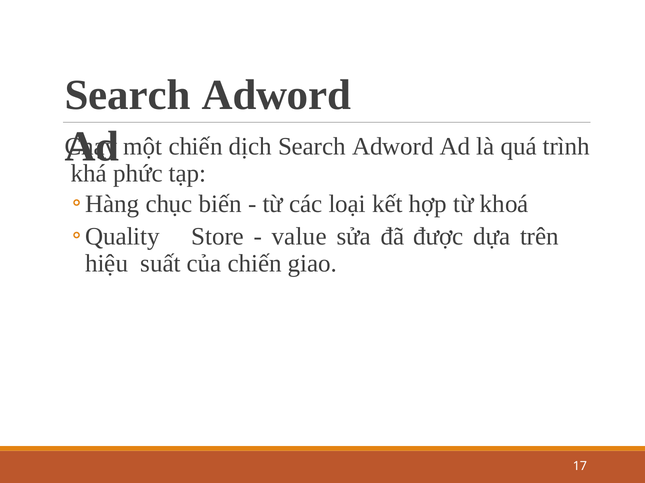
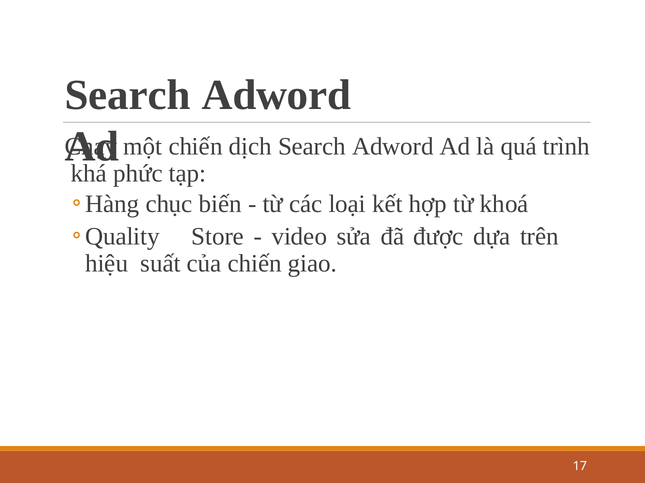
value: value -> video
